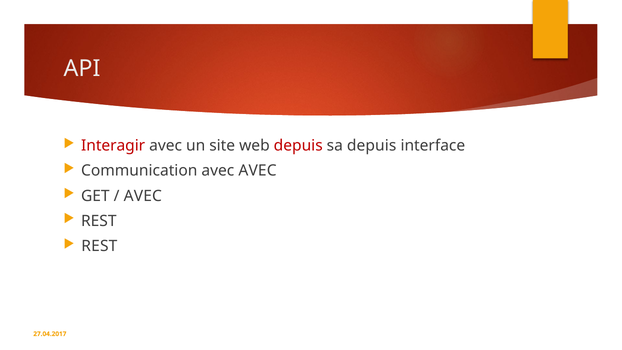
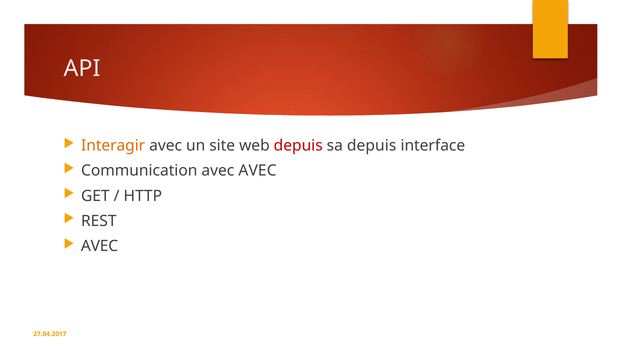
Interagir colour: red -> orange
AVEC at (143, 196): AVEC -> HTTP
REST at (99, 246): REST -> AVEC
